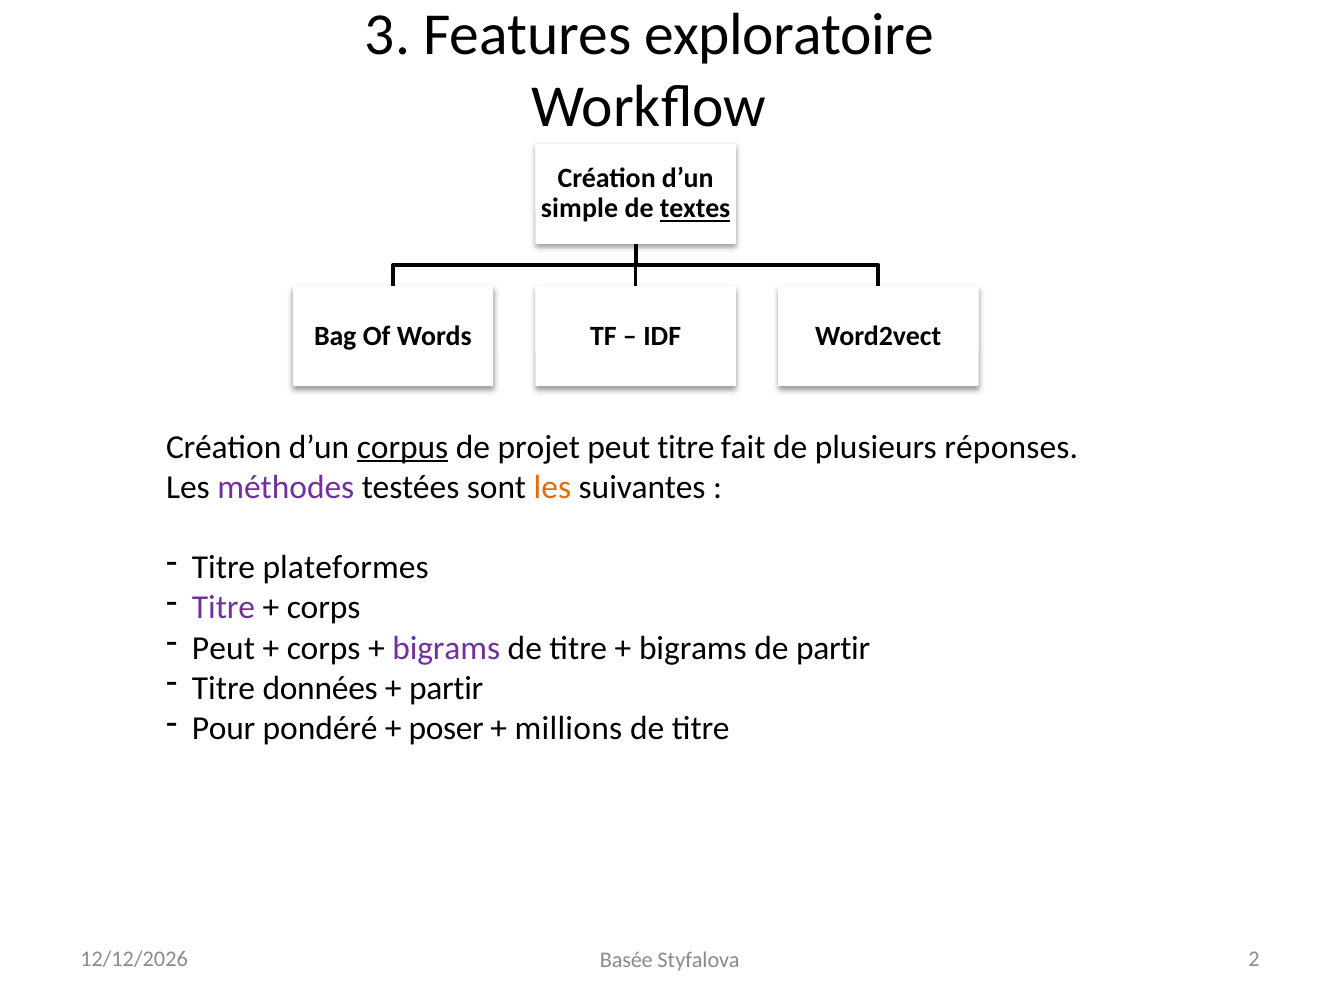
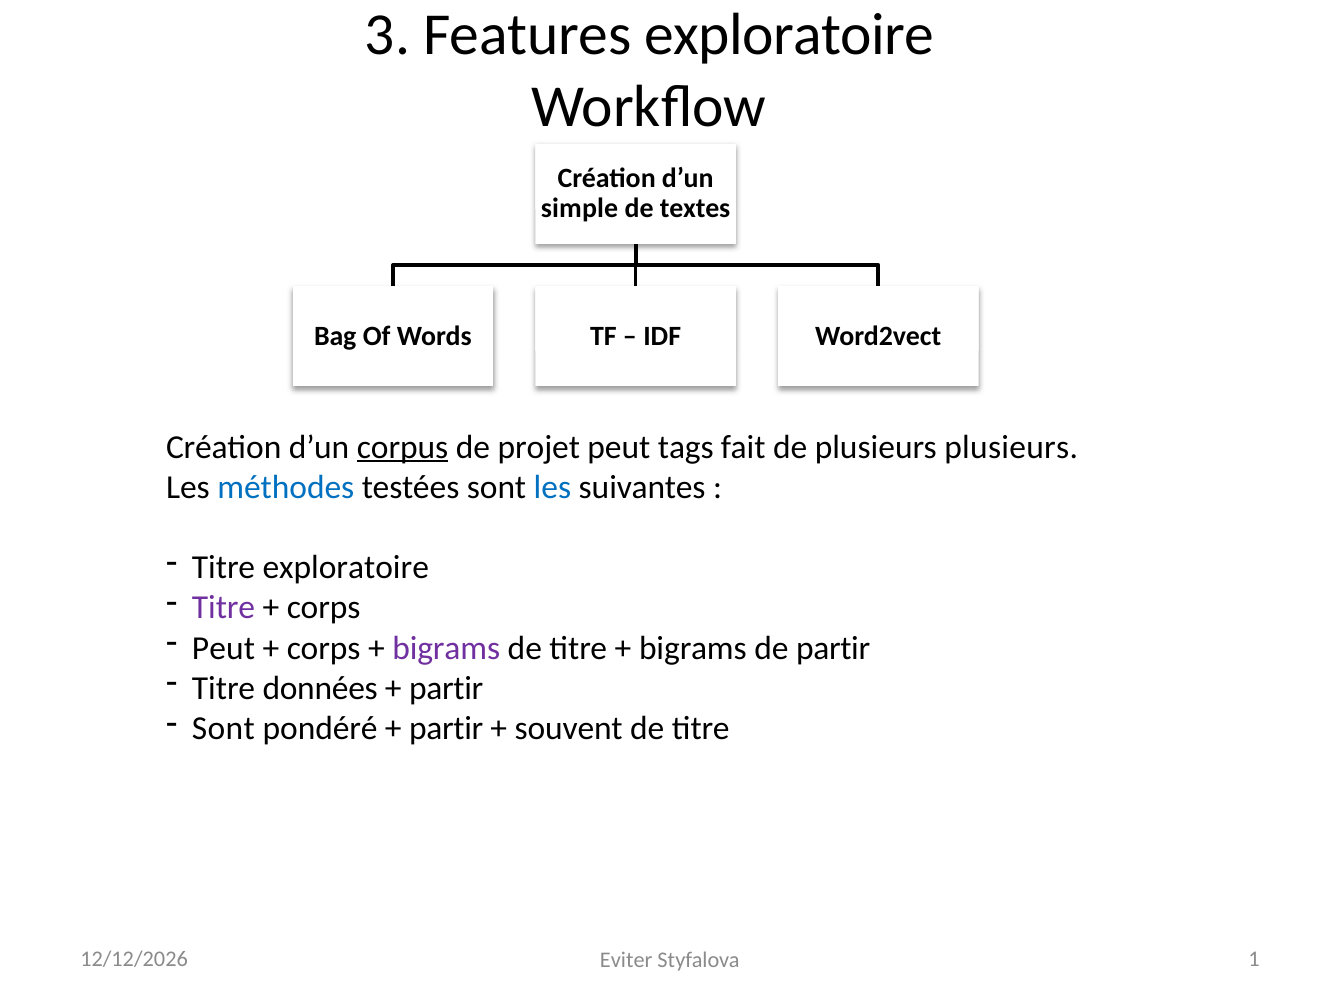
textes underline: present -> none
peut titre: titre -> tags
plusieurs réponses: réponses -> plusieurs
méthodes colour: purple -> blue
les at (552, 487) colour: orange -> blue
Titre plateformes: plateformes -> exploratoire
Pour at (224, 728): Pour -> Sont
poser at (446, 728): poser -> partir
millions: millions -> souvent
Basée: Basée -> Eviter
2: 2 -> 1
